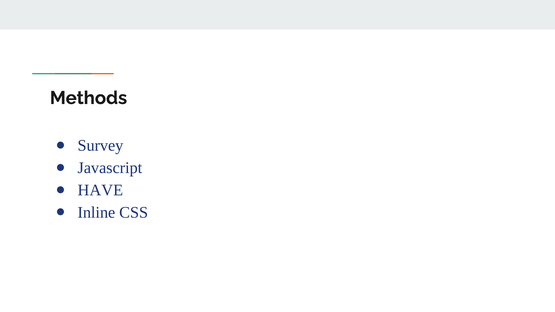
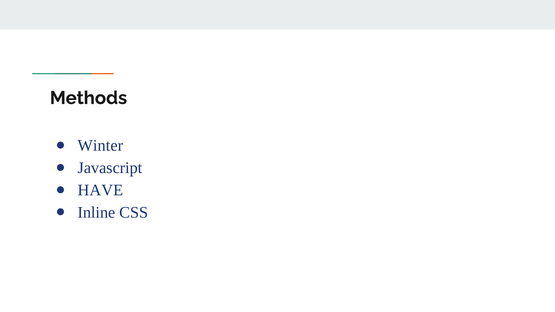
Survey: Survey -> Winter
